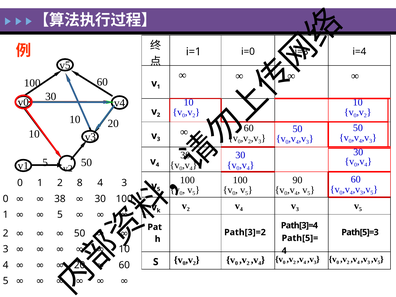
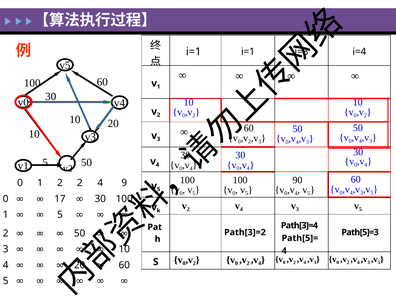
i=1 i=0: i=0 -> i=1
2 8: 8 -> 2
4 3: 3 -> 9
38: 38 -> 17
